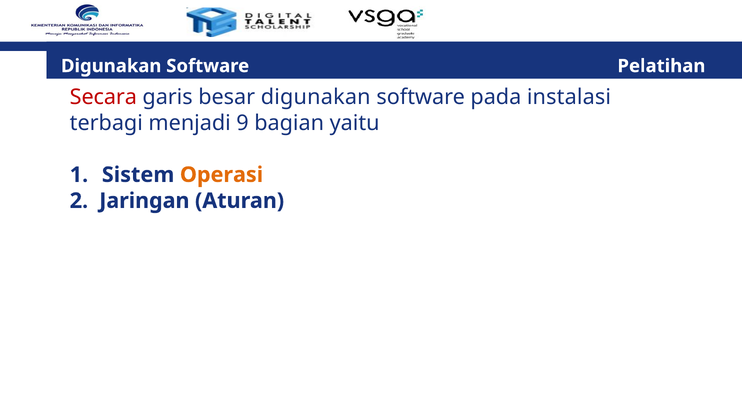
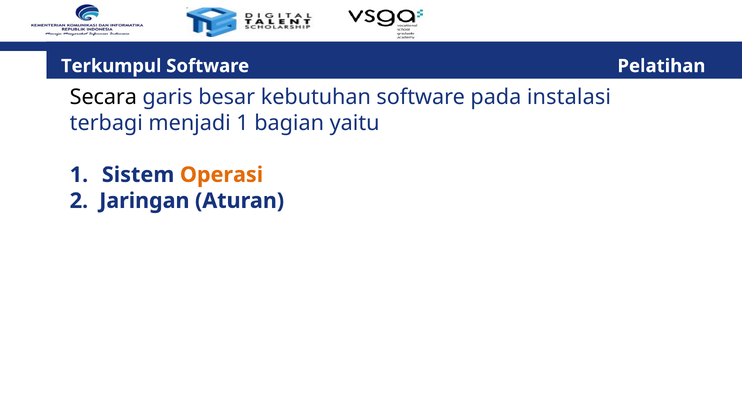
Digunakan at (111, 66): Digunakan -> Terkumpul
Secara colour: red -> black
besar digunakan: digunakan -> kebutuhan
menjadi 9: 9 -> 1
